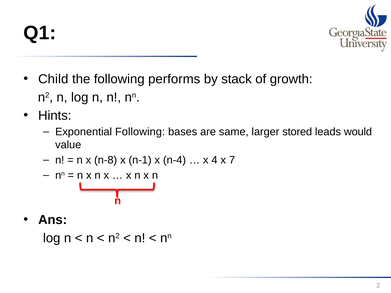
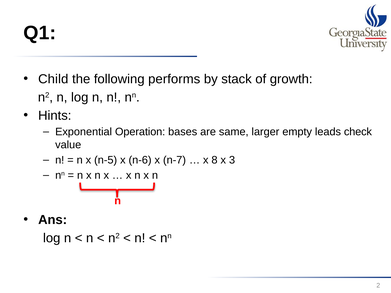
Exponential Following: Following -> Operation
stored: stored -> empty
would: would -> check
n-8: n-8 -> n-5
n-1: n-1 -> n-6
n-4: n-4 -> n-7
4: 4 -> 8
7: 7 -> 3
